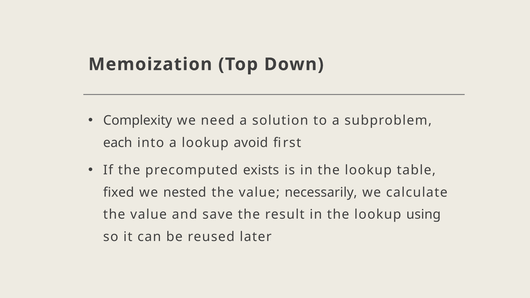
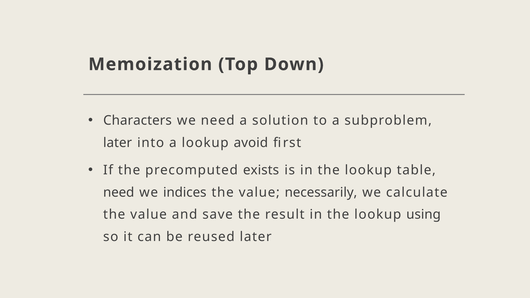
Complexity: Complexity -> Characters
each at (118, 143): each -> later
fixed at (119, 192): fixed -> need
nested: nested -> indices
